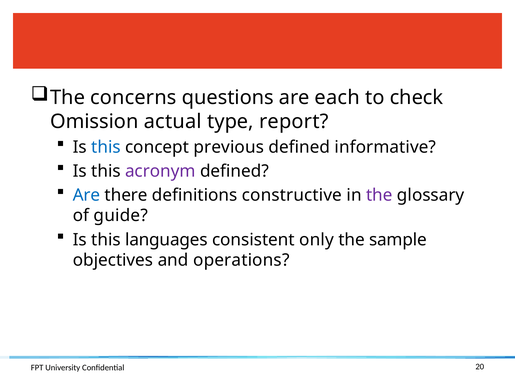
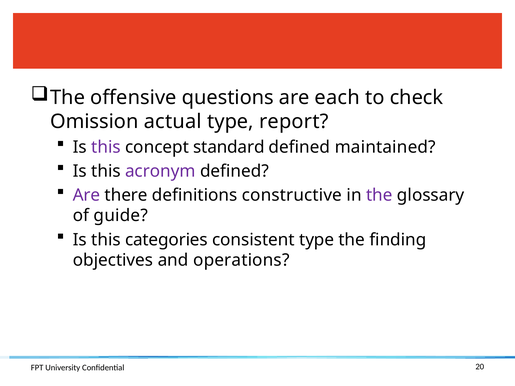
concerns: concerns -> offensive
this at (106, 147) colour: blue -> purple
previous: previous -> standard
informative: informative -> maintained
Are at (86, 195) colour: blue -> purple
languages: languages -> categories
consistent only: only -> type
sample: sample -> finding
